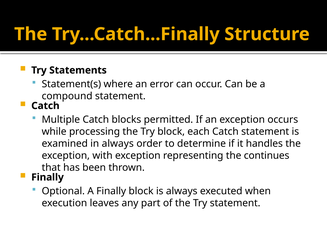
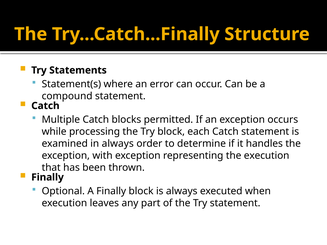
the continues: continues -> execution
